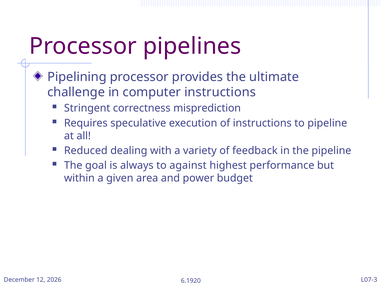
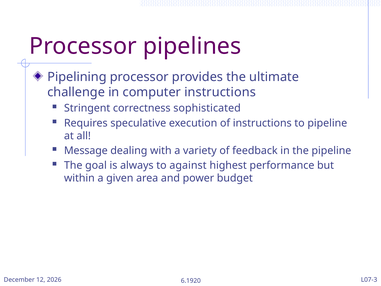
misprediction: misprediction -> sophisticated
Reduced: Reduced -> Message
